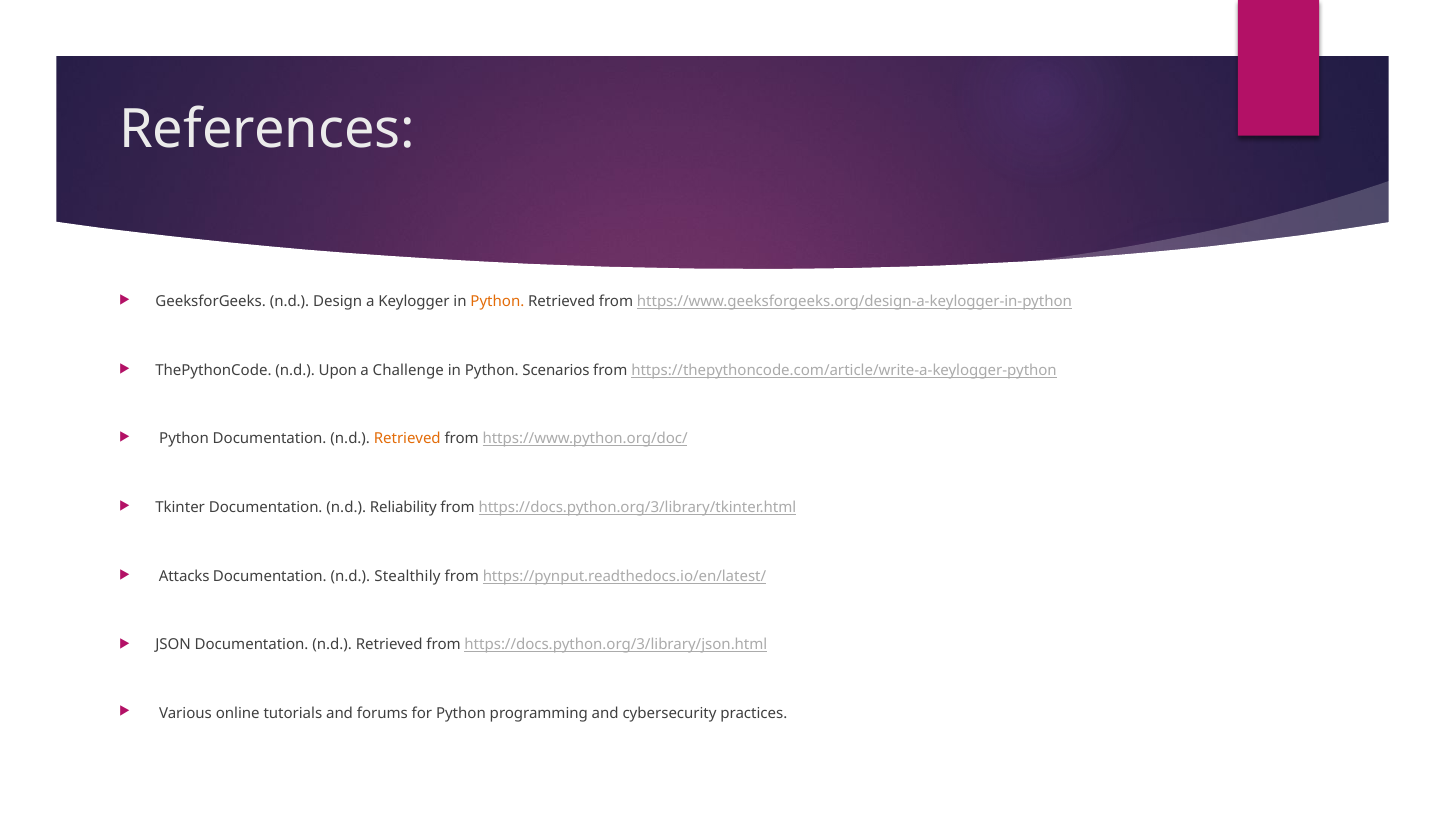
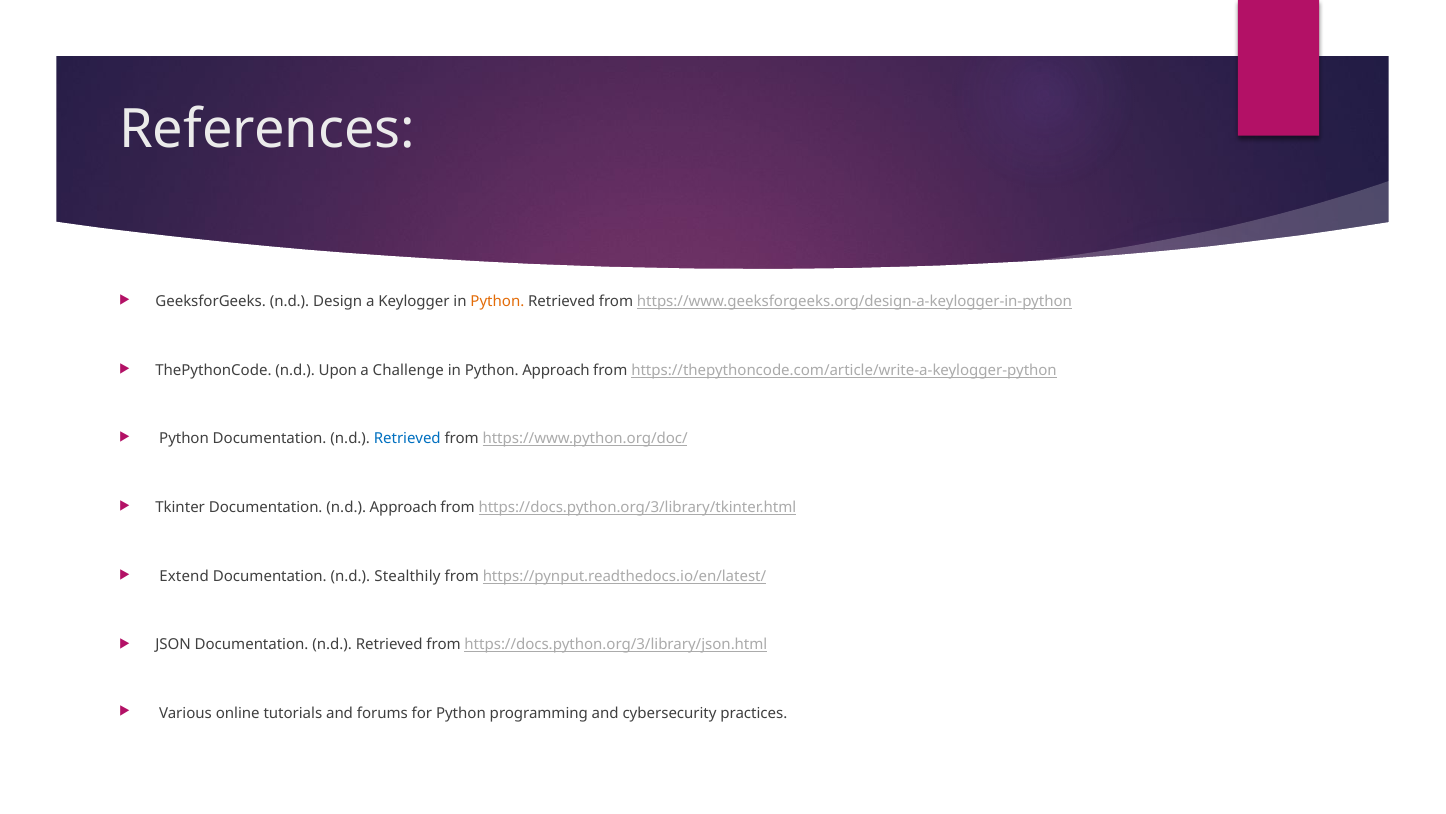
Python Scenarios: Scenarios -> Approach
Retrieved at (407, 439) colour: orange -> blue
n.d Reliability: Reliability -> Approach
Attacks: Attacks -> Extend
